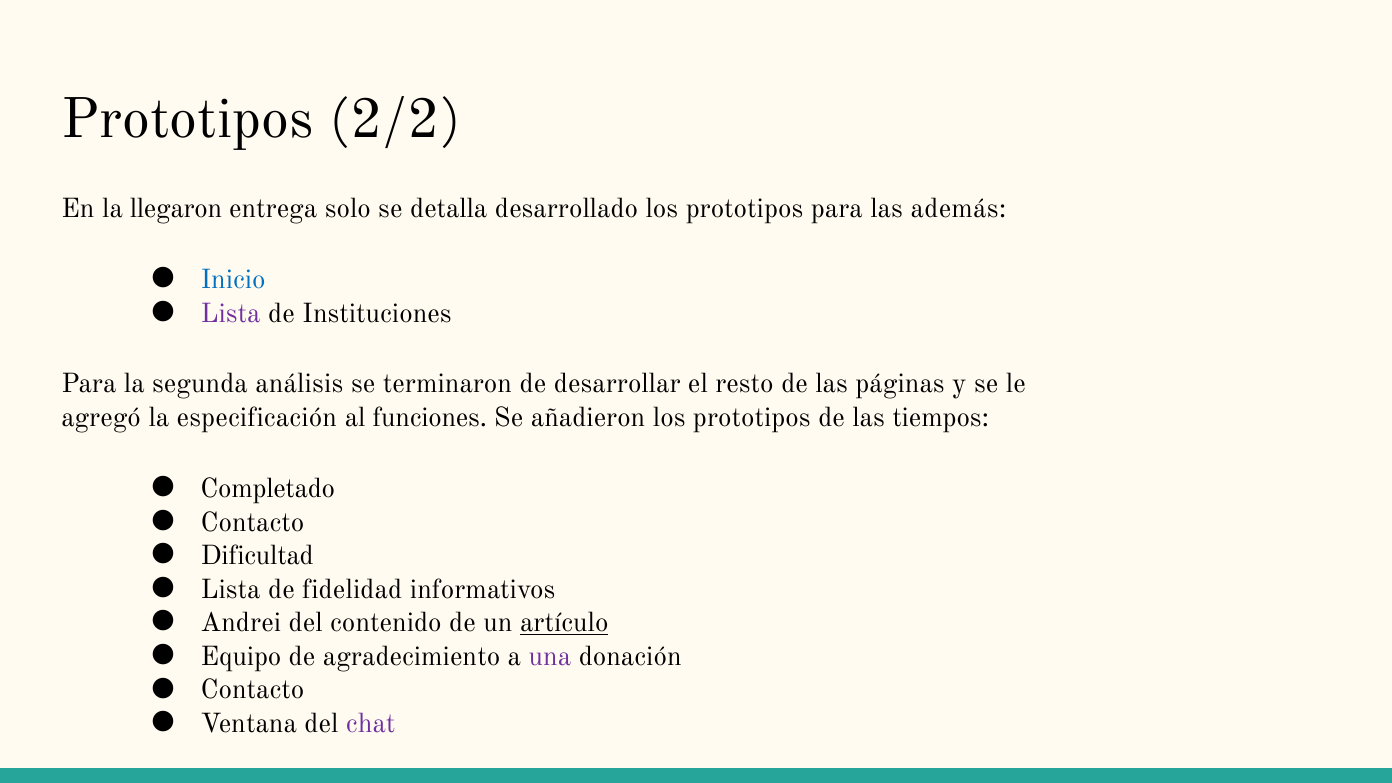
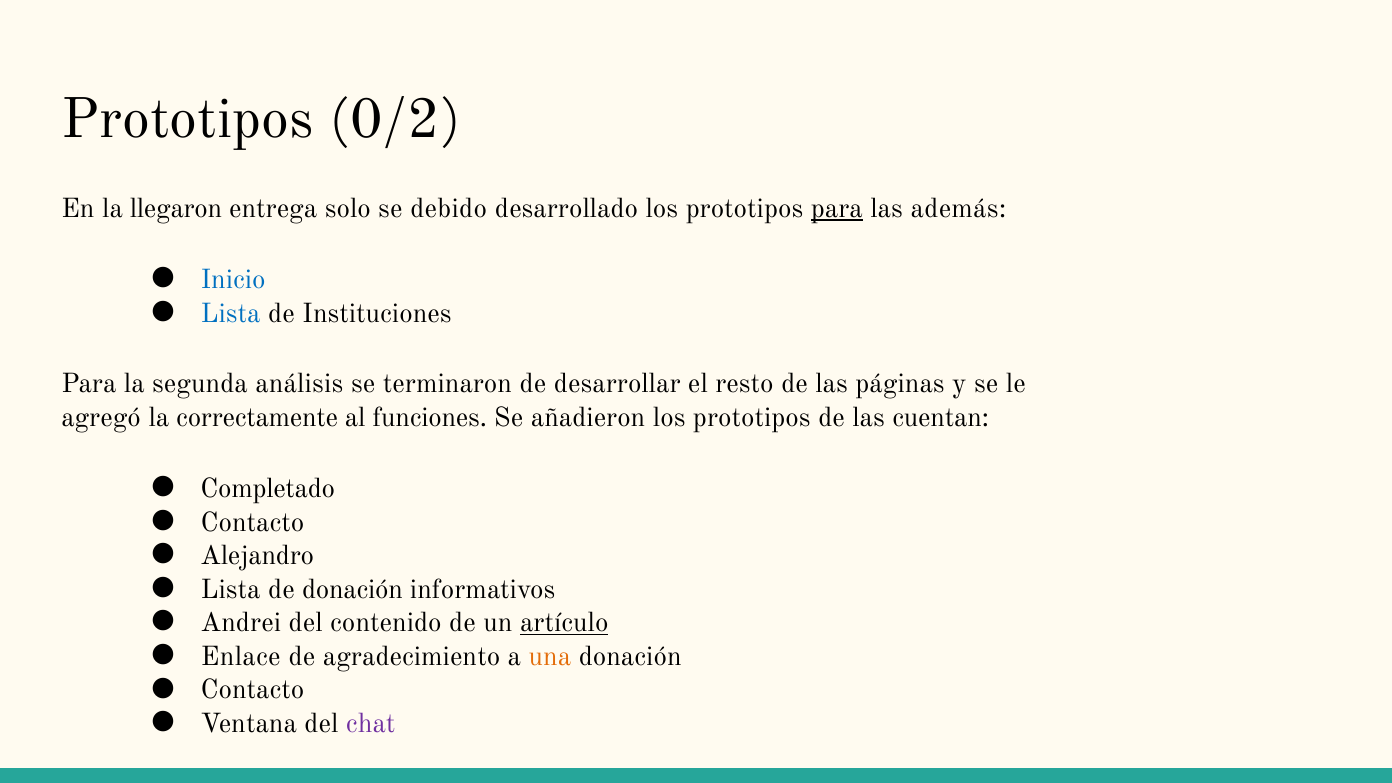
2/2: 2/2 -> 0/2
detalla: detalla -> debido
para at (837, 209) underline: none -> present
Lista at (231, 313) colour: purple -> blue
especificación: especificación -> correctamente
tiempos: tiempos -> cuentan
Dificultad: Dificultad -> Alejandro
de fidelidad: fidelidad -> donación
Equipo: Equipo -> Enlace
una colour: purple -> orange
